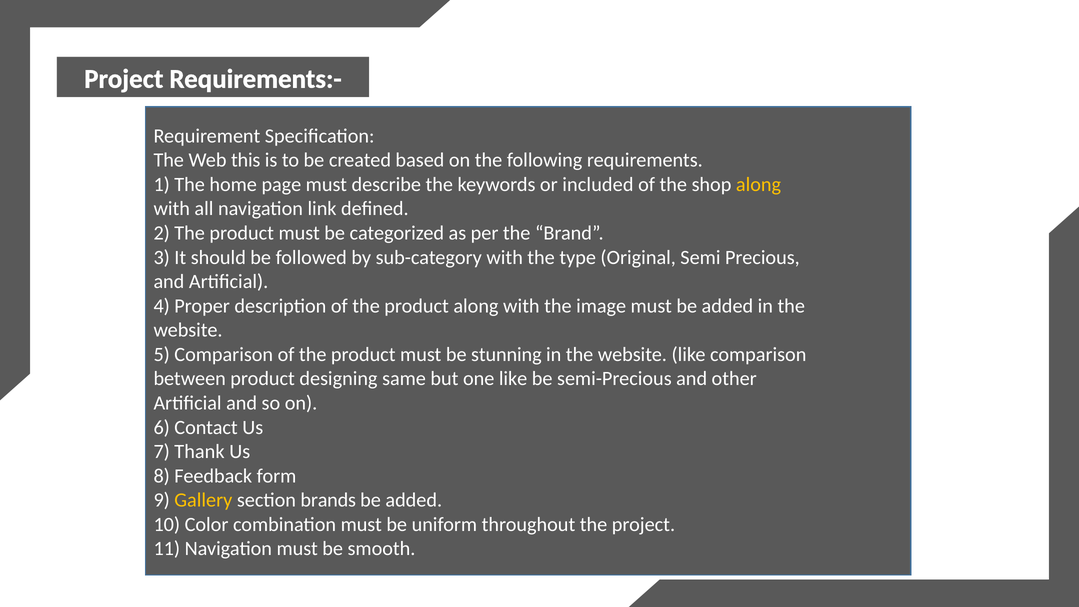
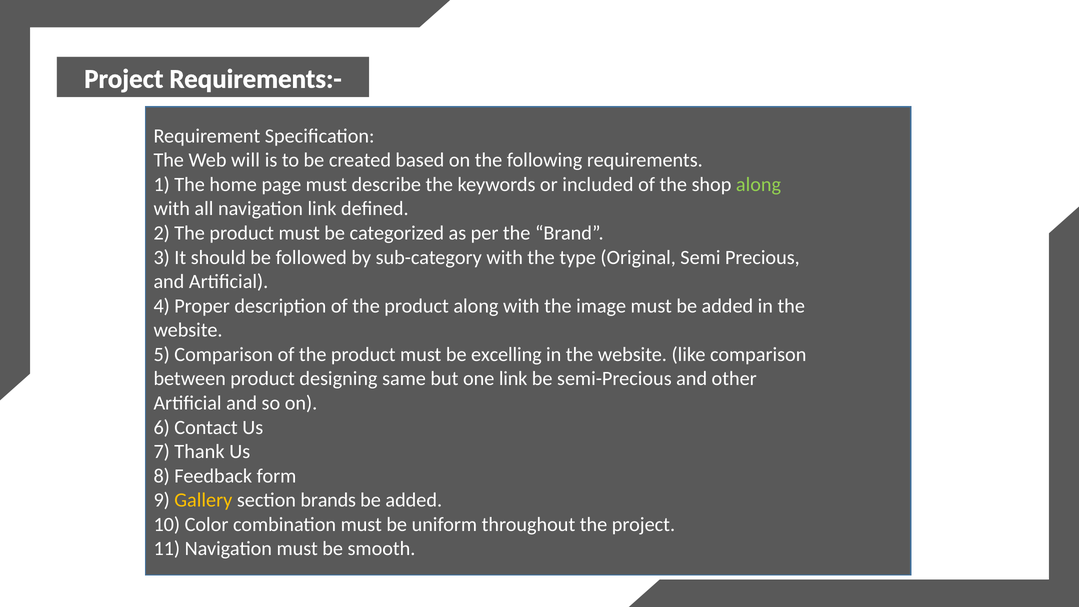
this: this -> will
along at (759, 185) colour: yellow -> light green
stunning: stunning -> excelling
one like: like -> link
